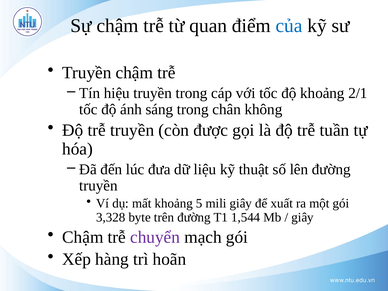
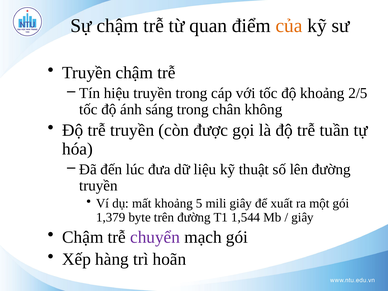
của colour: blue -> orange
2/1: 2/1 -> 2/5
3,328: 3,328 -> 1,379
